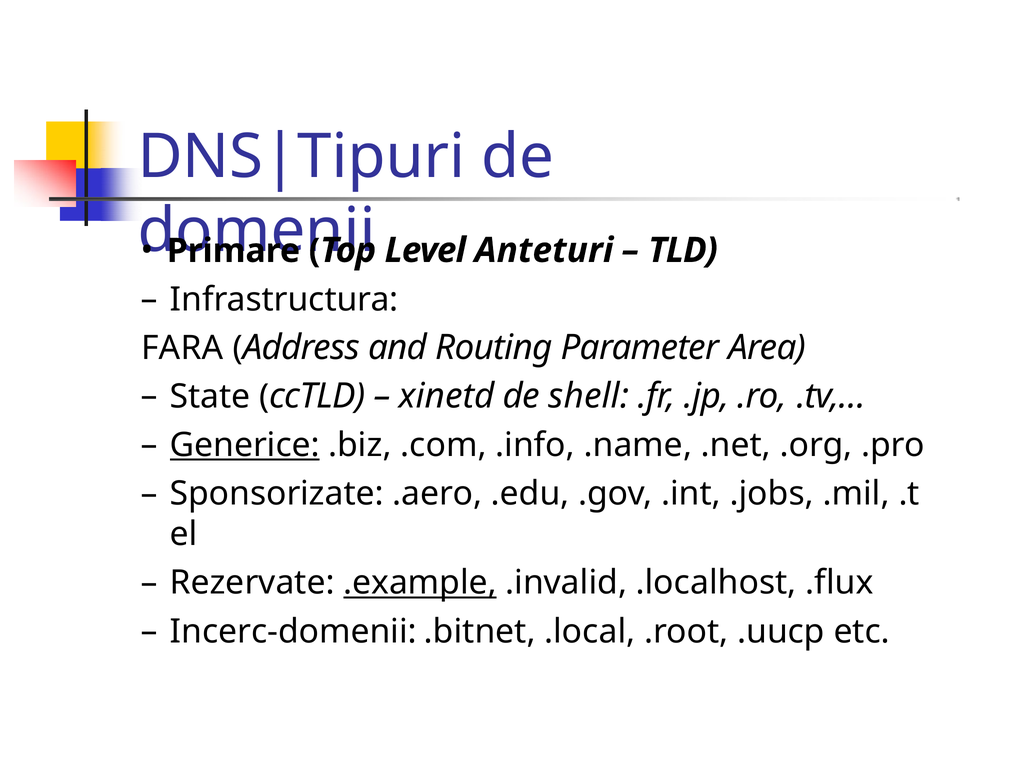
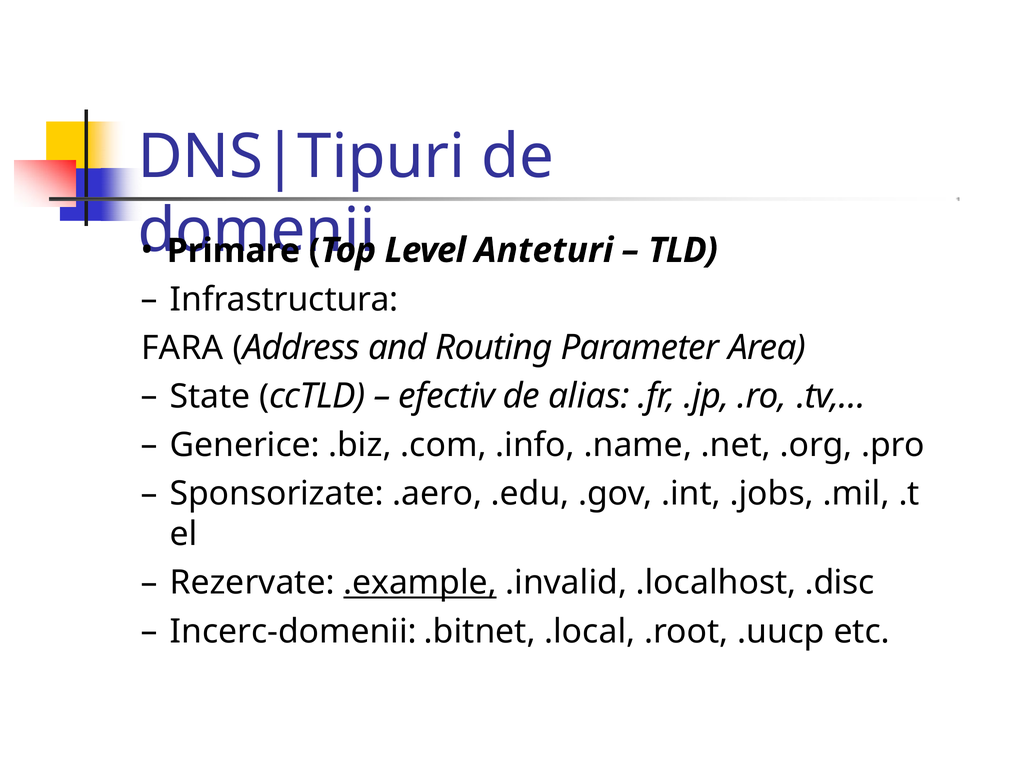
xinetd: xinetd -> efectiv
shell: shell -> alias
Generice underline: present -> none
.flux: .flux -> .disc
